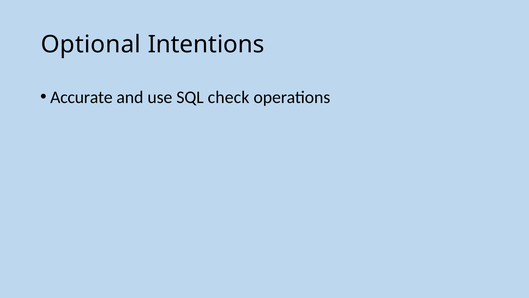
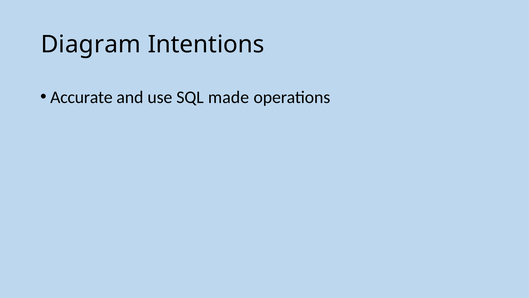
Optional: Optional -> Diagram
check: check -> made
